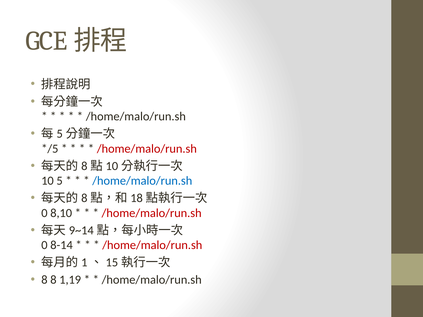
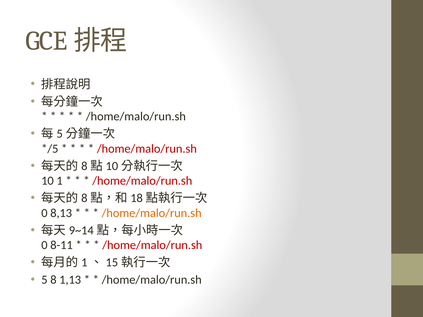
5: 5 -> 1
/home/malo/run.sh at (142, 181) colour: blue -> red
8,10: 8,10 -> 8,13
/home/malo/run.sh at (152, 213) colour: red -> orange
8-14: 8-14 -> 8-11
8 at (44, 280): 8 -> 5
1,19: 1,19 -> 1,13
